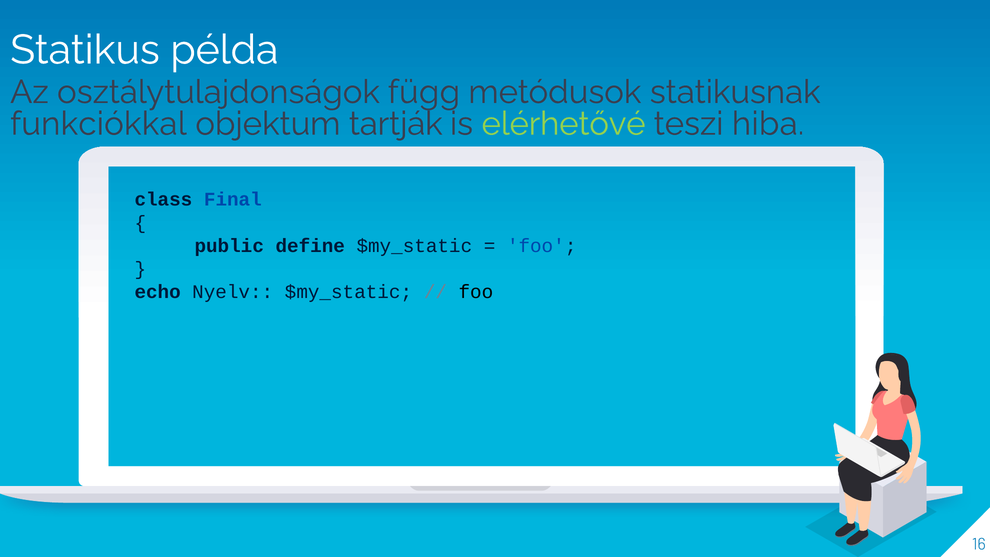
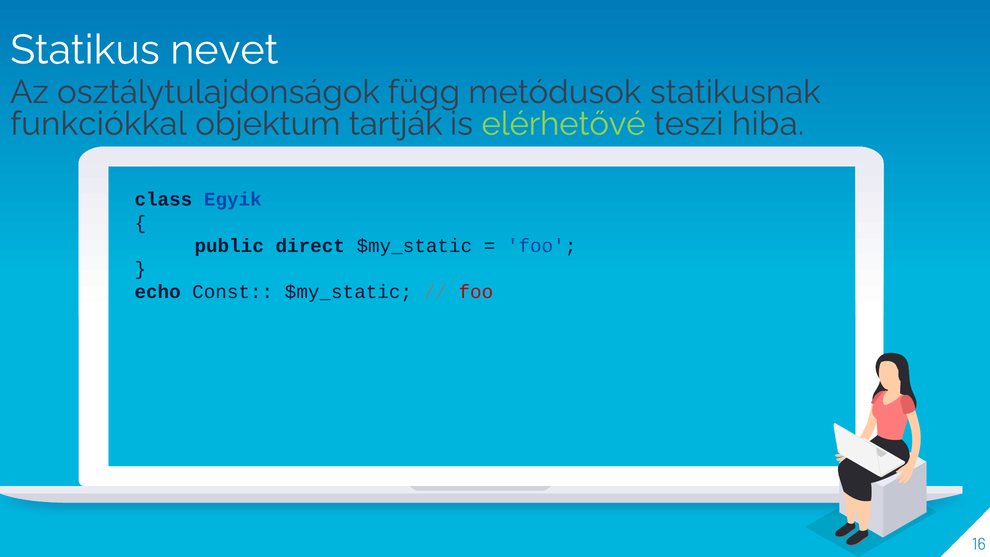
példa: példa -> nevet
Final: Final -> Egyik
define: define -> direct
Nyelv: Nyelv -> Const
foo at (476, 292) colour: black -> red
